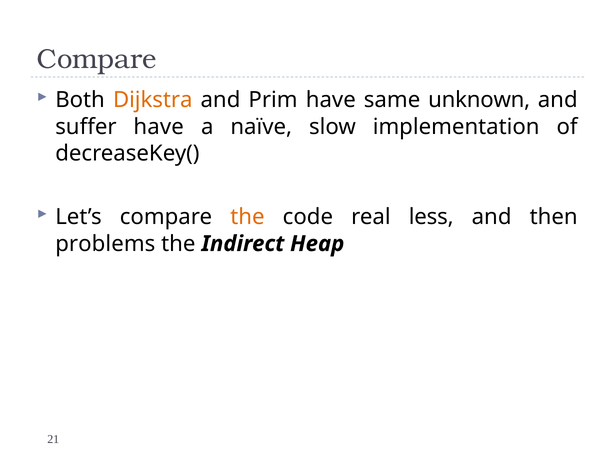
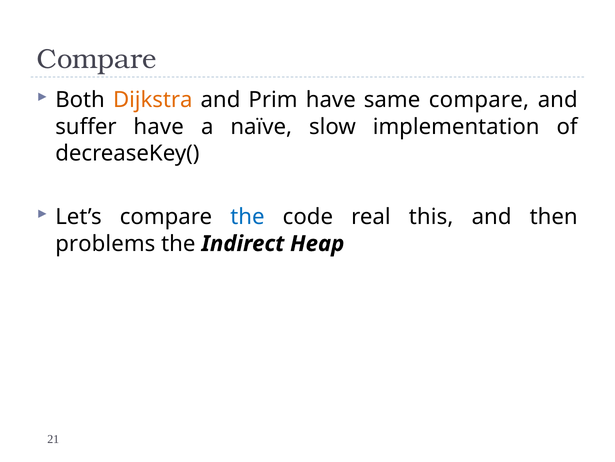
same unknown: unknown -> compare
the at (247, 217) colour: orange -> blue
less: less -> this
